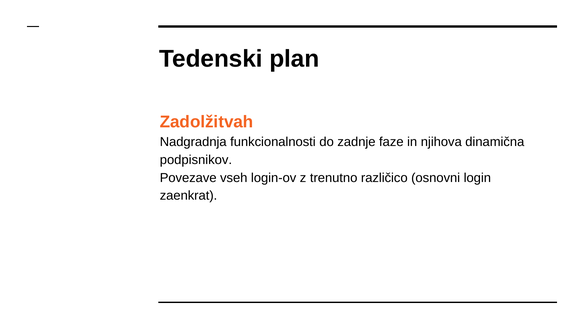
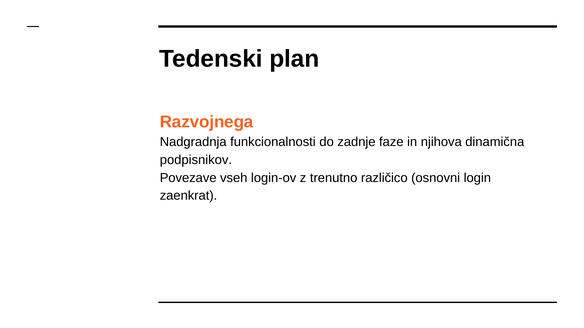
Zadolžitvah: Zadolžitvah -> Razvojnega
